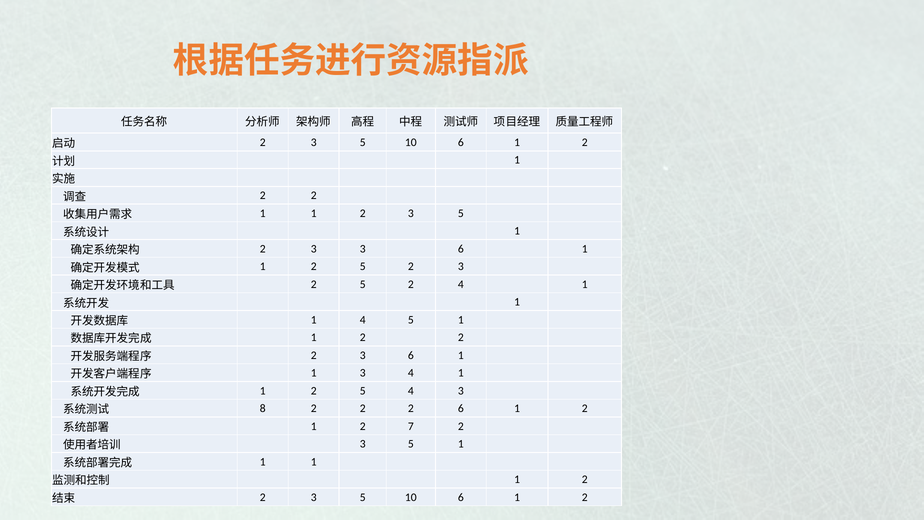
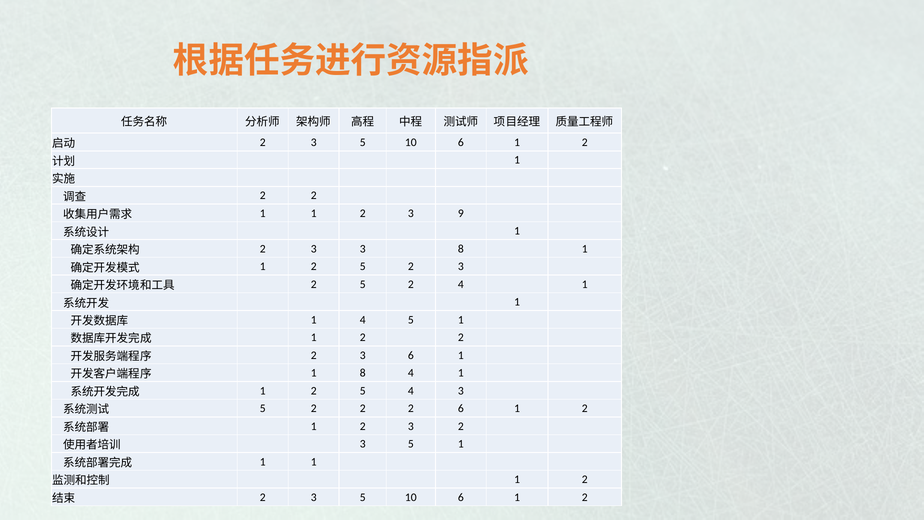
1 2 3 5: 5 -> 9
3 3 6: 6 -> 8
1 3: 3 -> 8
8 at (263, 408): 8 -> 5
7 at (411, 426): 7 -> 3
